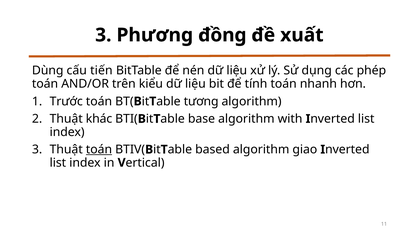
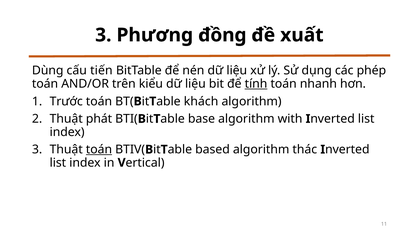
tính underline: none -> present
tương: tương -> khách
khác: khác -> phát
giao: giao -> thác
